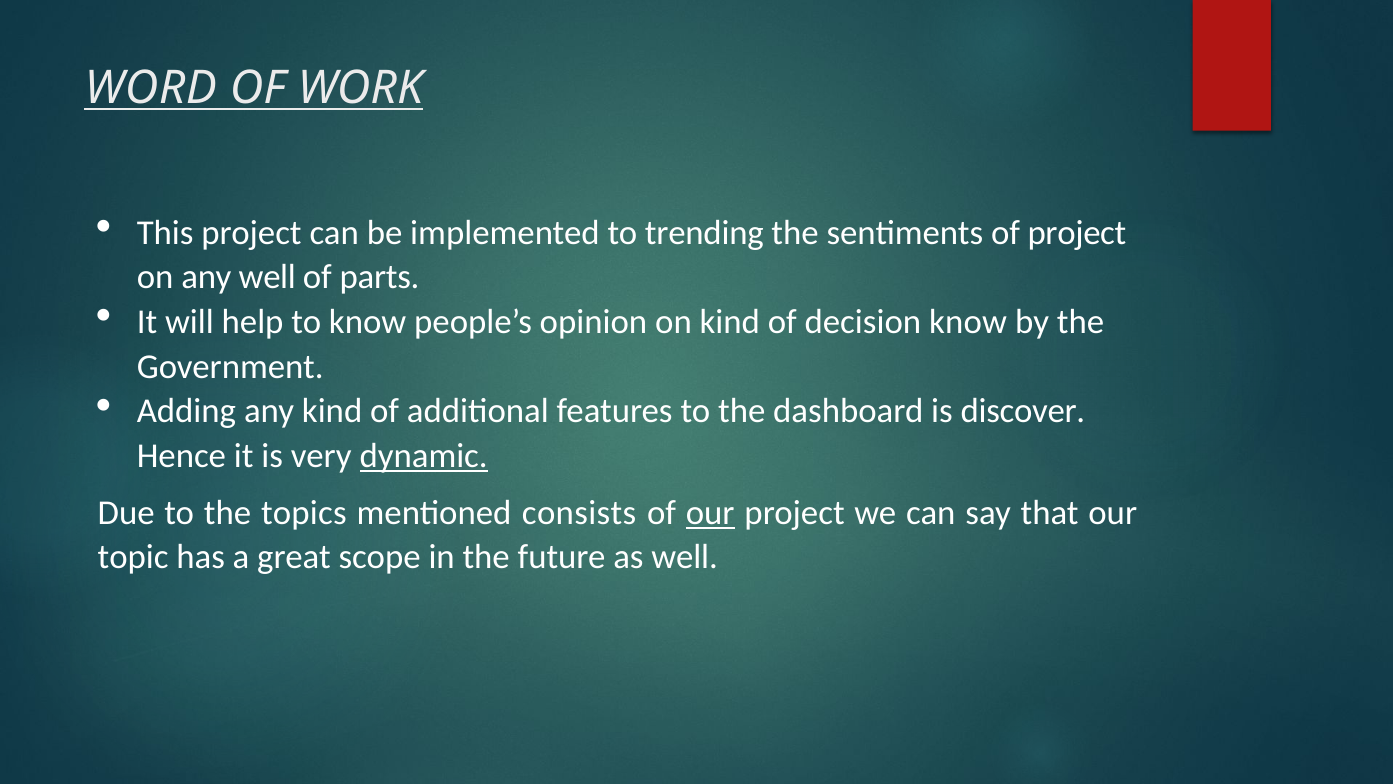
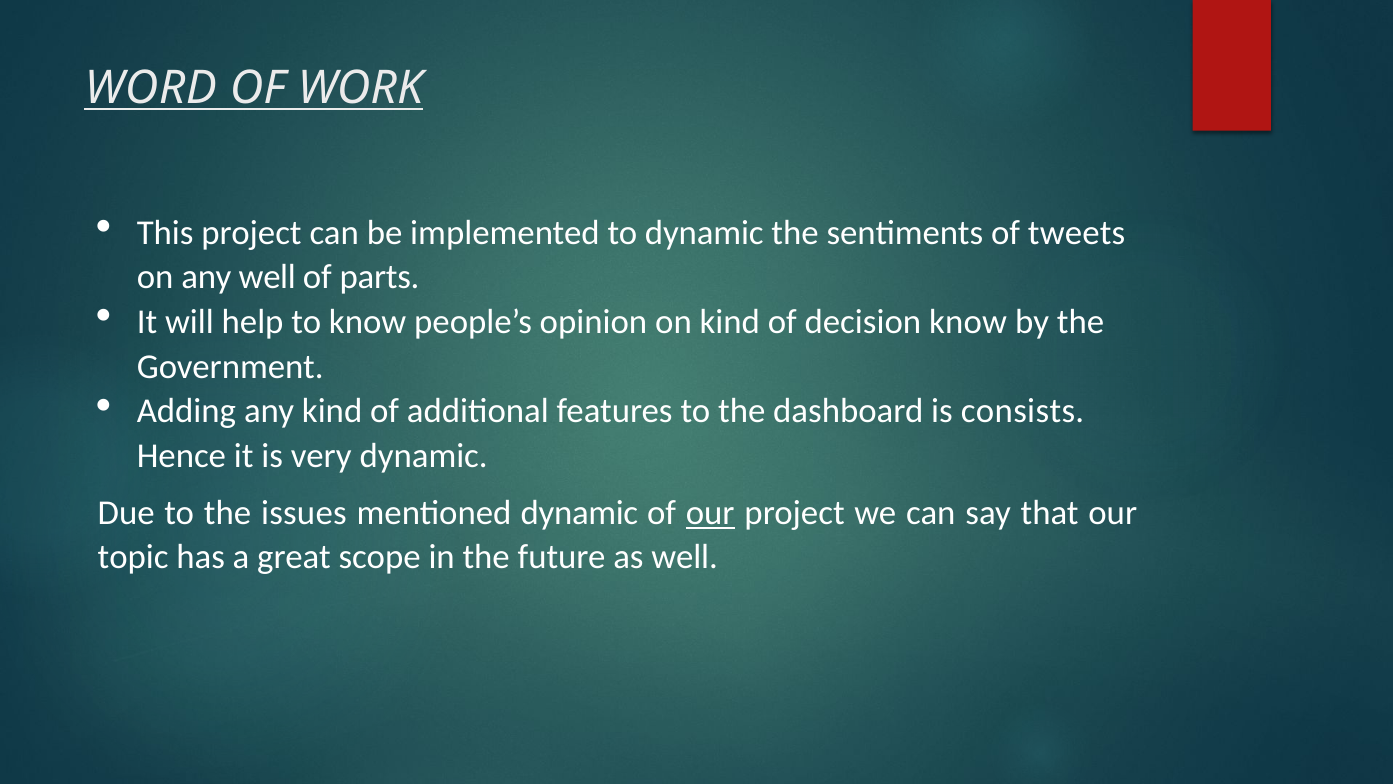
to trending: trending -> dynamic
of project: project -> tweets
discover: discover -> consists
dynamic at (424, 456) underline: present -> none
topics: topics -> issues
mentioned consists: consists -> dynamic
